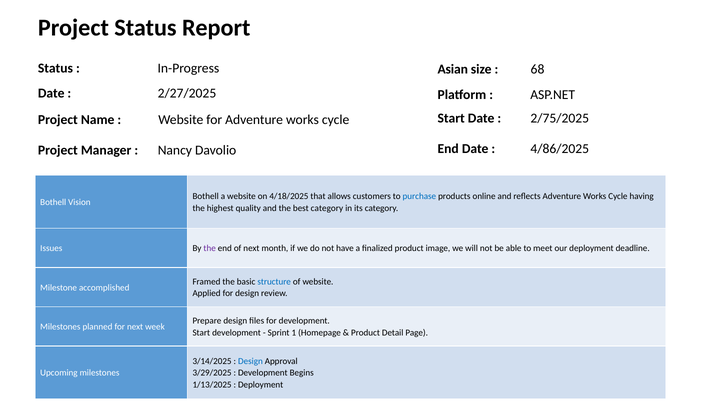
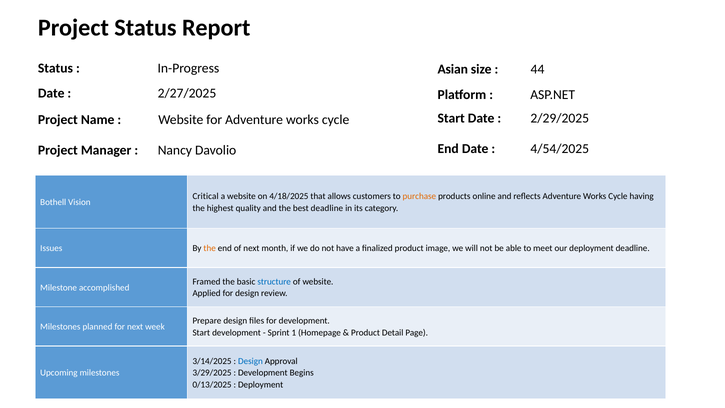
68: 68 -> 44
2/75/2025: 2/75/2025 -> 2/29/2025
4/86/2025: 4/86/2025 -> 4/54/2025
Bothell at (206, 196): Bothell -> Critical
purchase colour: blue -> orange
best category: category -> deadline
the at (210, 248) colour: purple -> orange
1/13/2025: 1/13/2025 -> 0/13/2025
